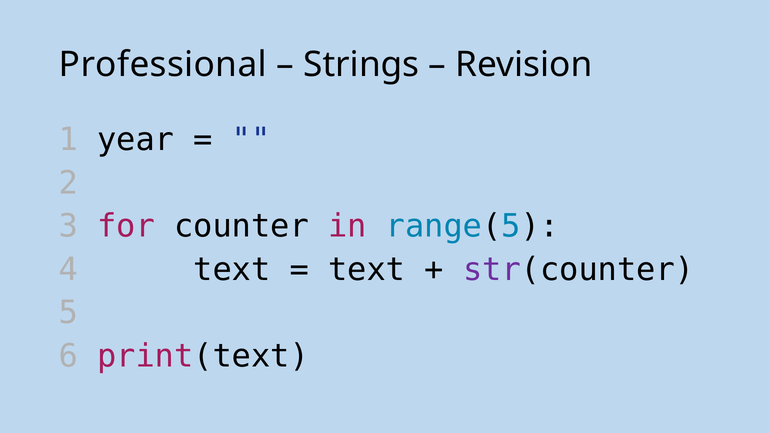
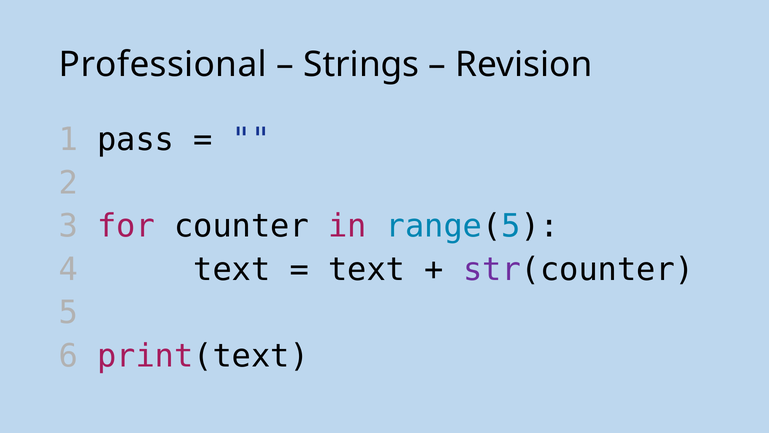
year: year -> pass
